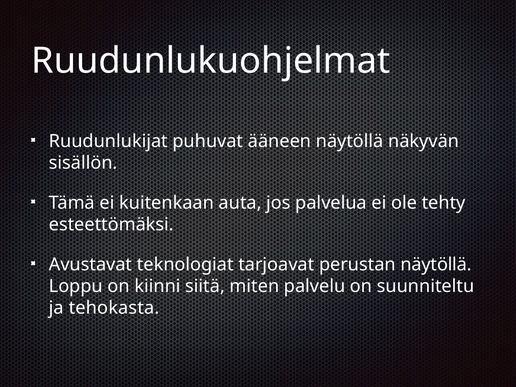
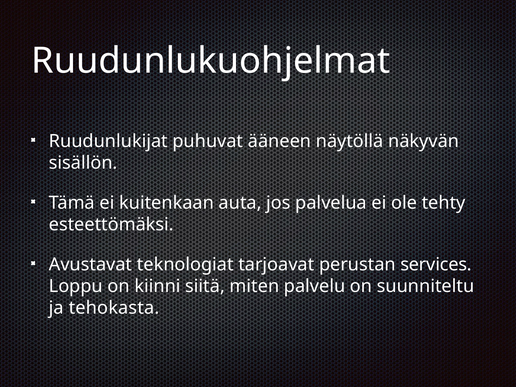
perustan näytöllä: näytöllä -> services
